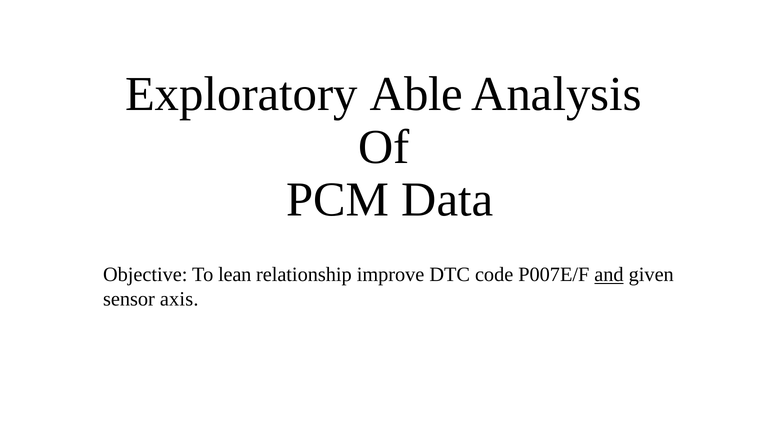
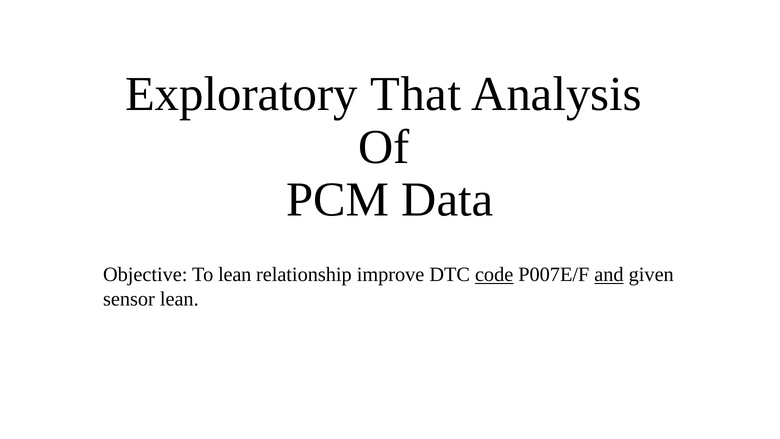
Able: Able -> That
code underline: none -> present
sensor axis: axis -> lean
